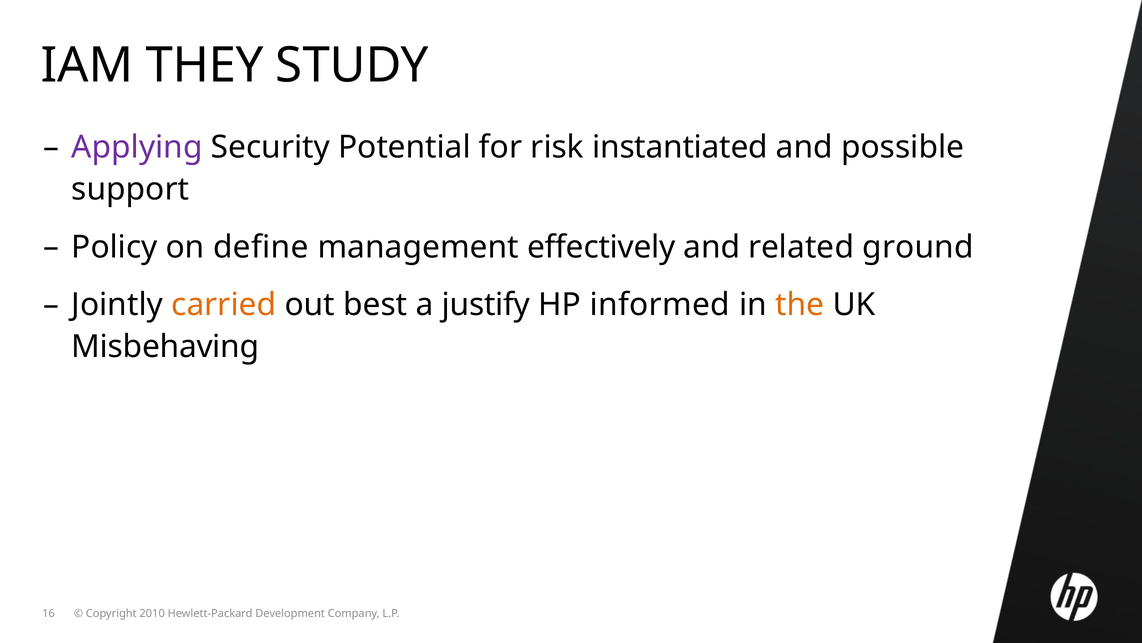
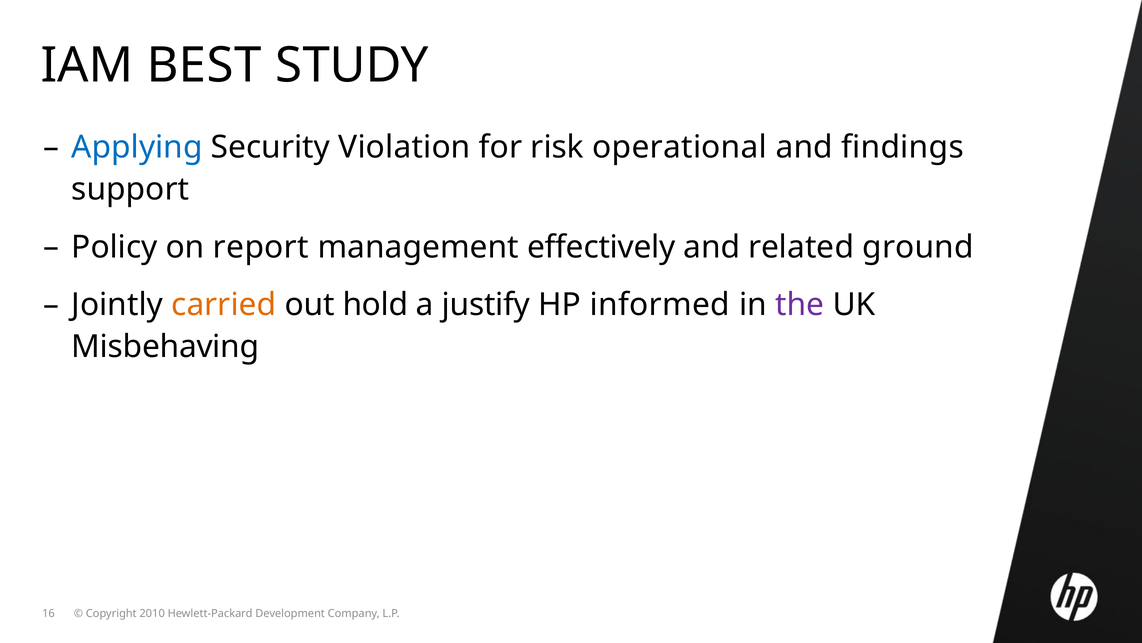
THEY: THEY -> BEST
Applying colour: purple -> blue
Potential: Potential -> Violation
instantiated: instantiated -> operational
possible: possible -> findings
define: define -> report
best: best -> hold
the colour: orange -> purple
